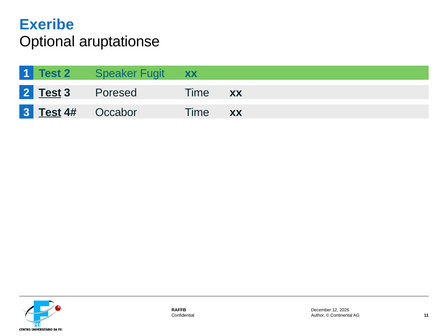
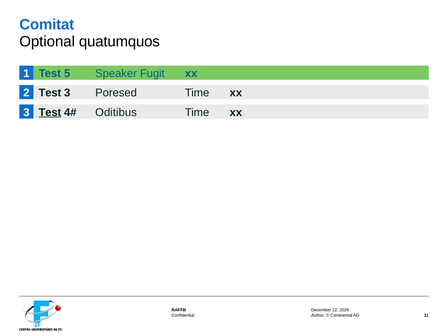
Exeribe: Exeribe -> Comitat
aruptationse: aruptationse -> quatumquos
Test 2: 2 -> 5
Test at (50, 93) underline: present -> none
Occabor: Occabor -> Oditibus
